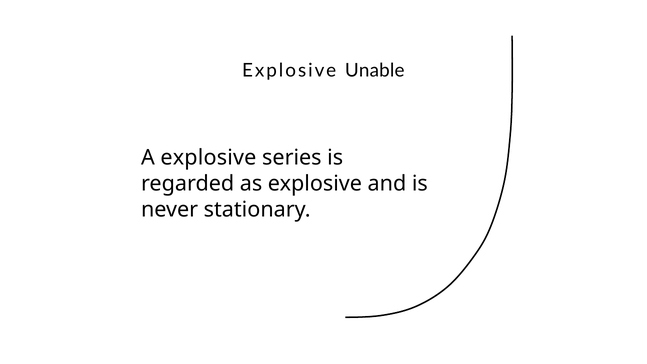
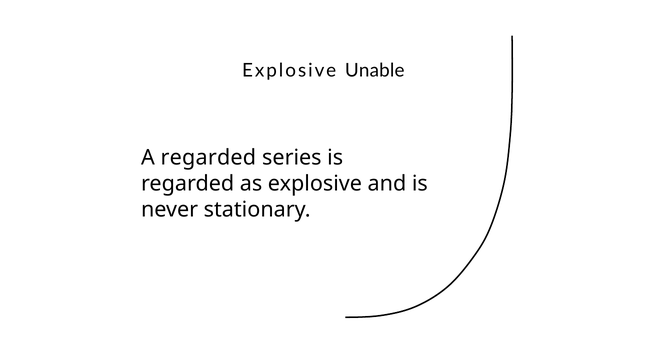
A explosive: explosive -> regarded
